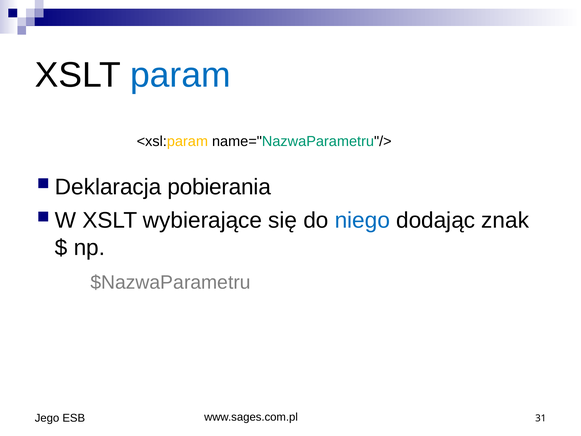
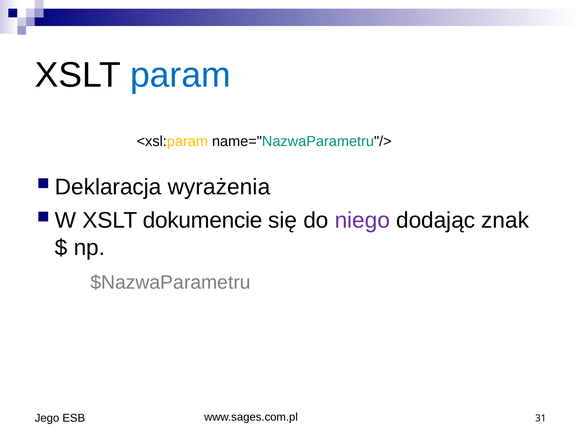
pobierania: pobierania -> wyrażenia
wybierające: wybierające -> dokumencie
niego colour: blue -> purple
